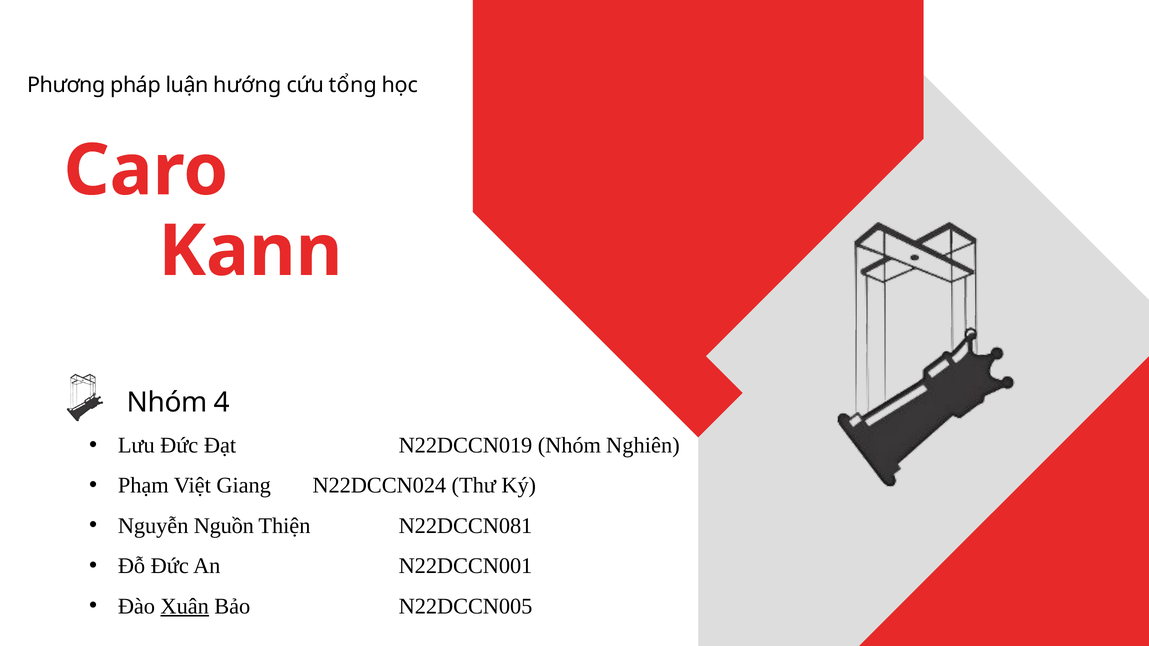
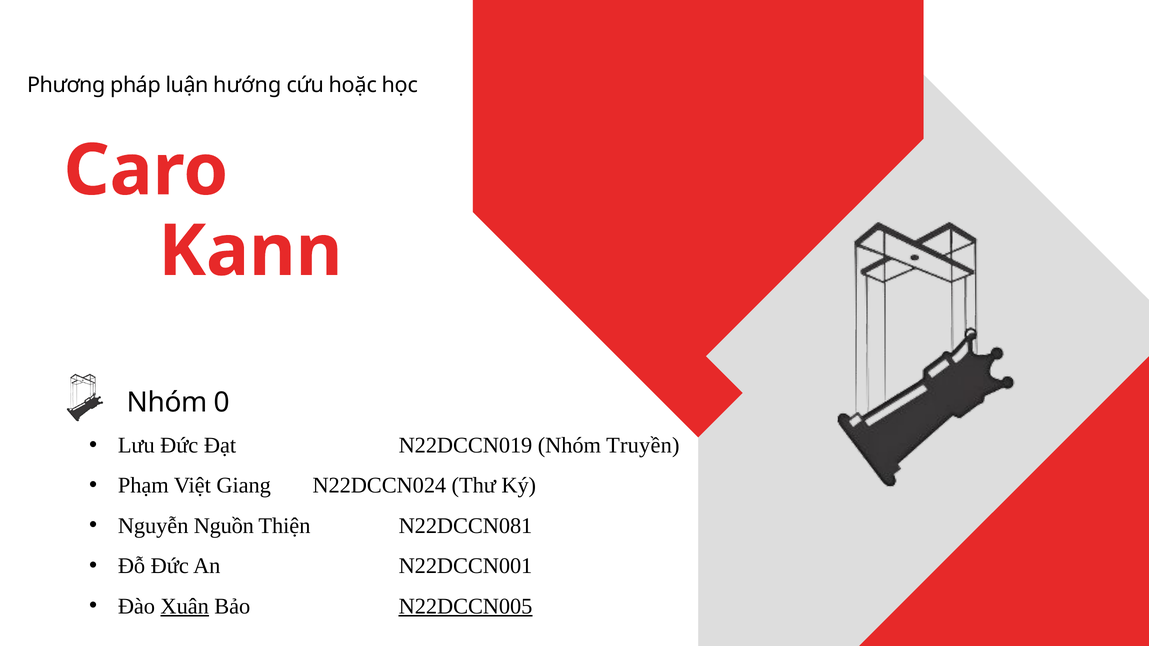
tổng: tổng -> hoặc
4: 4 -> 0
Nghiên: Nghiên -> Truyền
N22DCCN005 underline: none -> present
